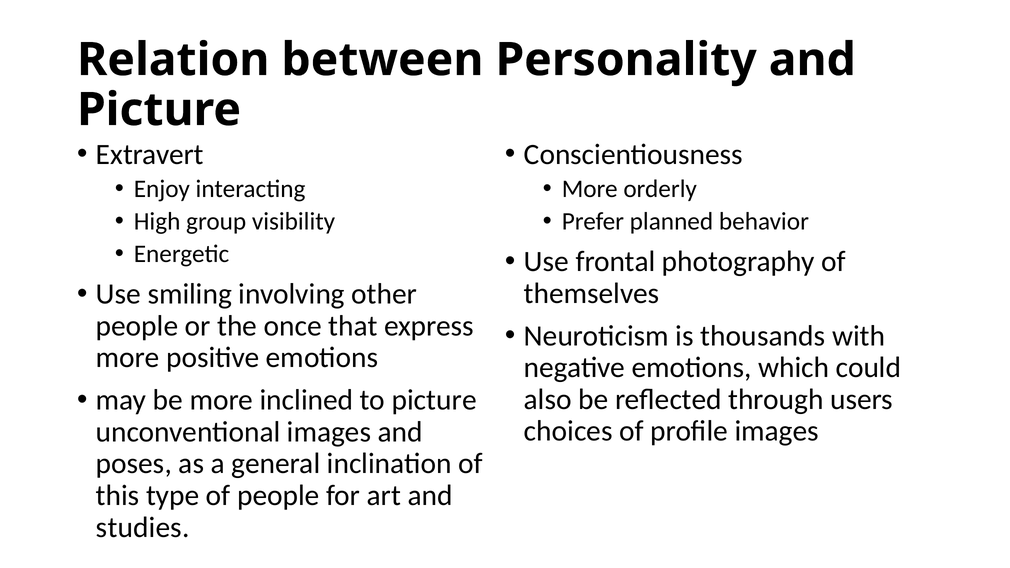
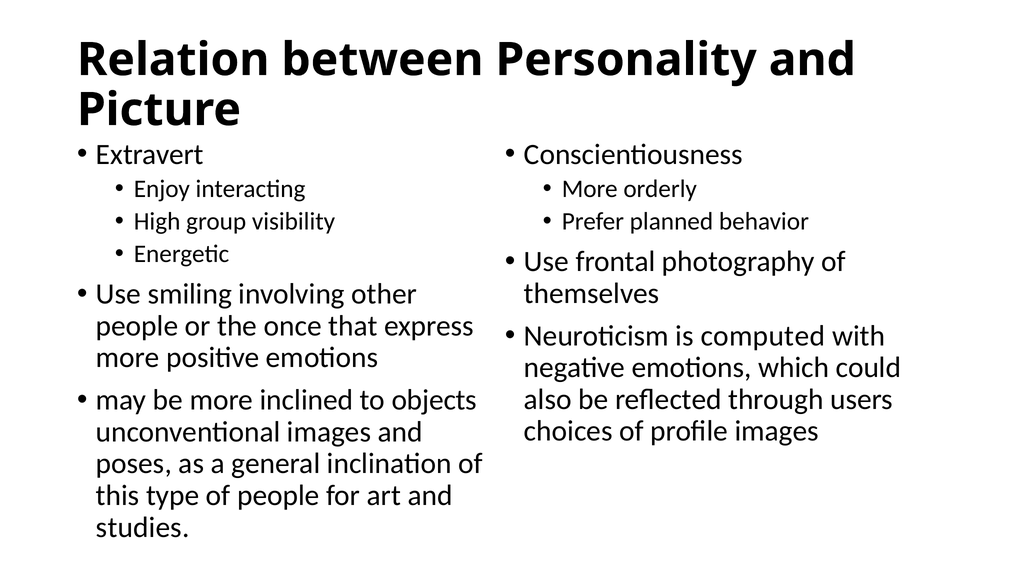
thousands: thousands -> computed
to picture: picture -> objects
